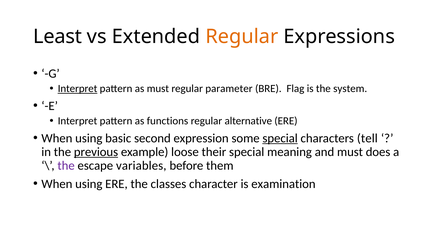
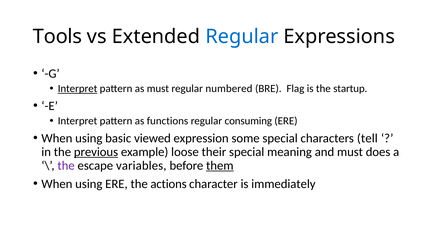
Least: Least -> Tools
Regular at (242, 37) colour: orange -> blue
parameter: parameter -> numbered
system: system -> startup
alternative: alternative -> consuming
second: second -> viewed
special at (280, 138) underline: present -> none
them underline: none -> present
classes: classes -> actions
examination: examination -> immediately
